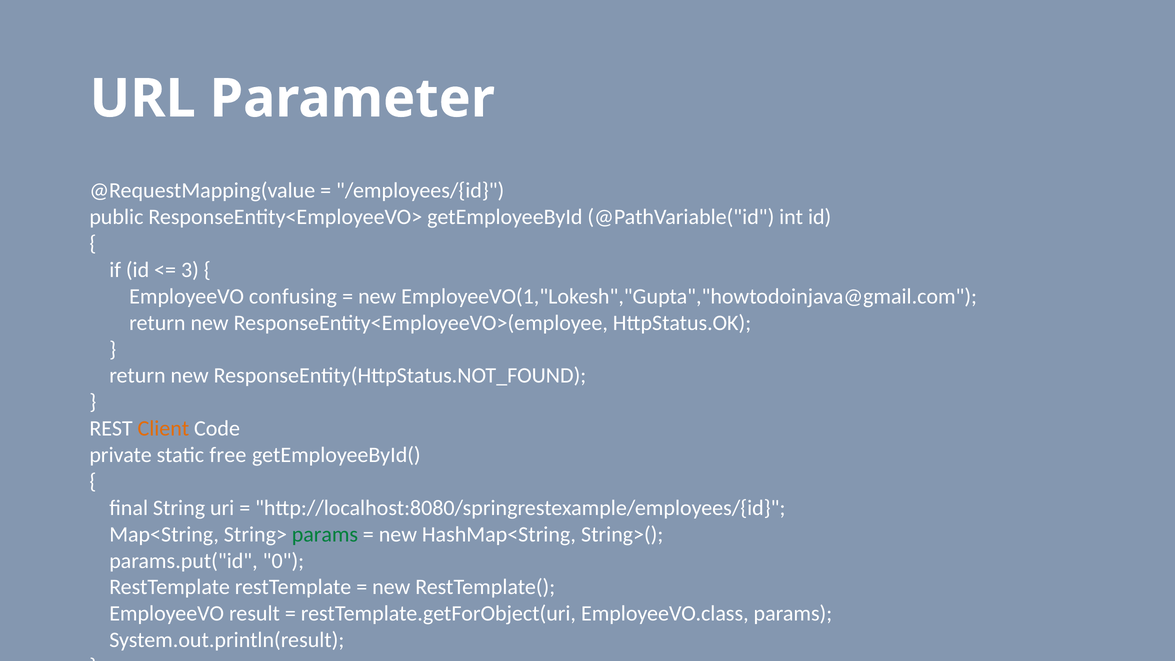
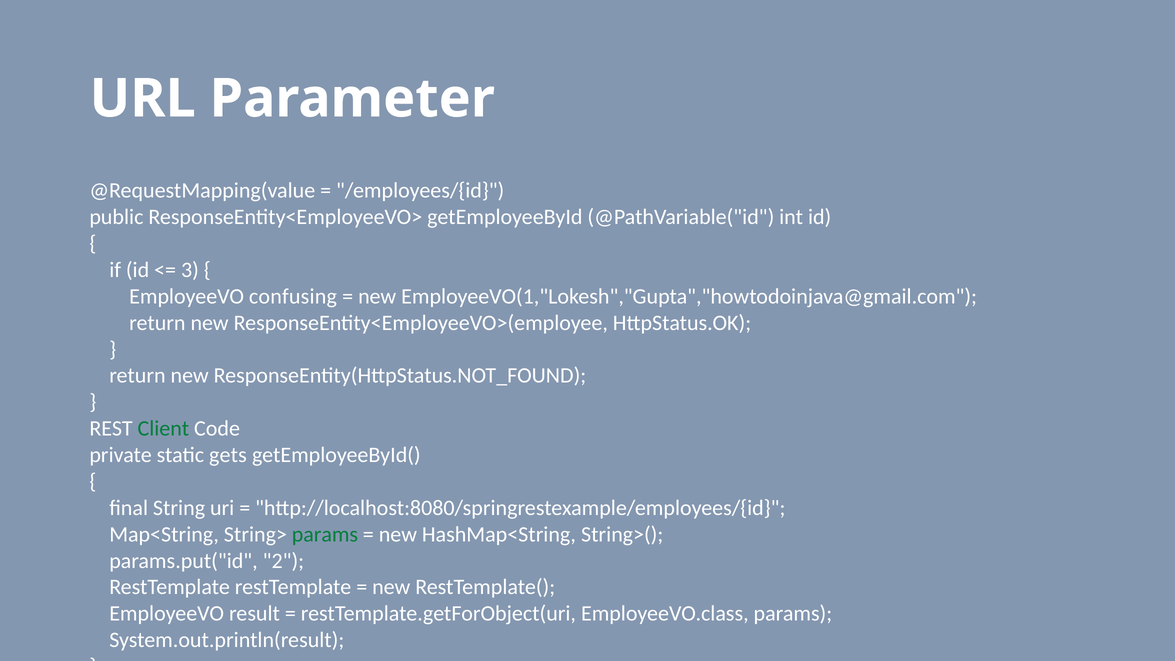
Client colour: orange -> green
free: free -> gets
0: 0 -> 2
